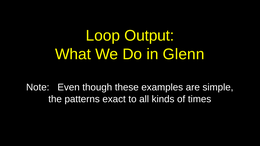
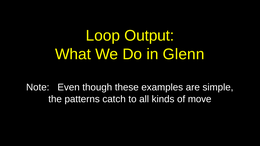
exact: exact -> catch
times: times -> move
